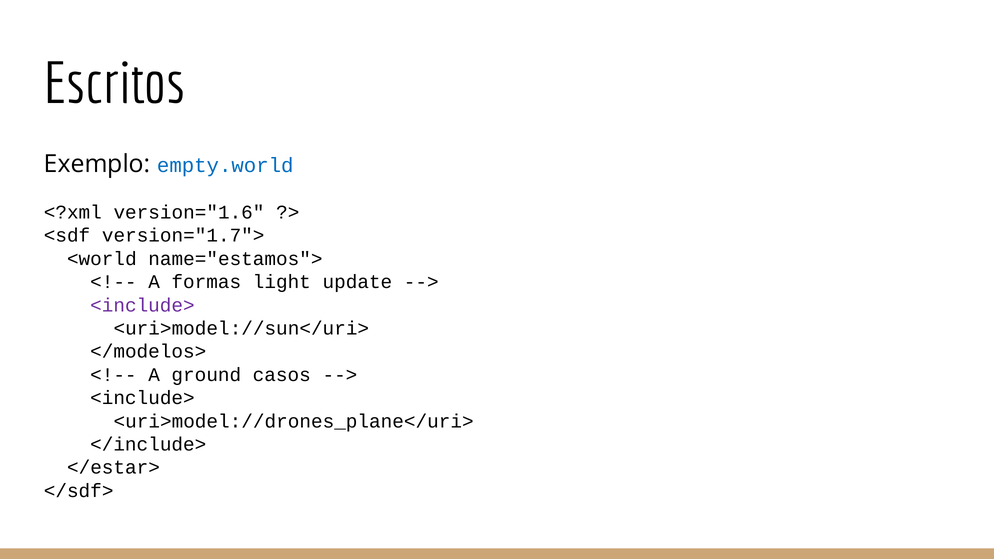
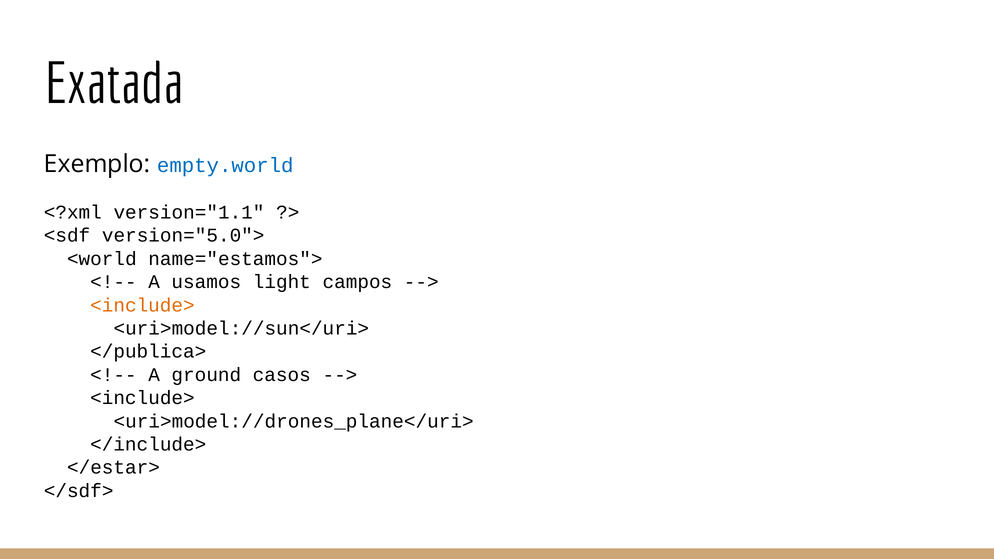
Escritos: Escritos -> Exatada
version="1.6: version="1.6 -> version="1.1
version="1.7">: version="1.7"> -> version="5.0">
formas: formas -> usamos
update: update -> campos
<include> at (142, 305) colour: purple -> orange
</modelos>: </modelos> -> </publica>
